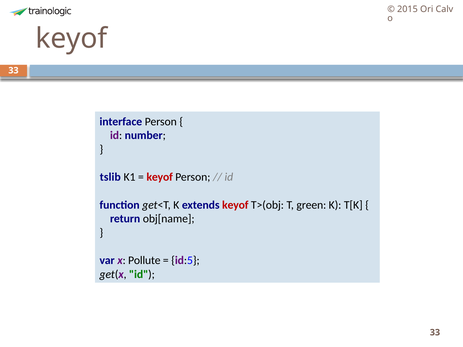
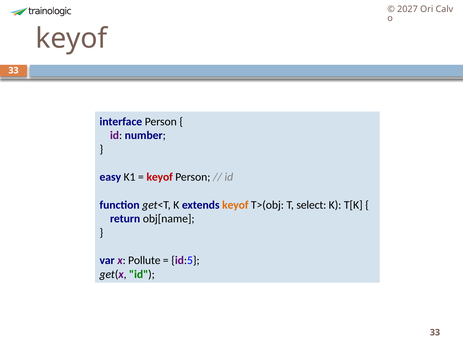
2015: 2015 -> 2027
tslib: tslib -> easy
keyof at (235, 205) colour: red -> orange
green: green -> select
